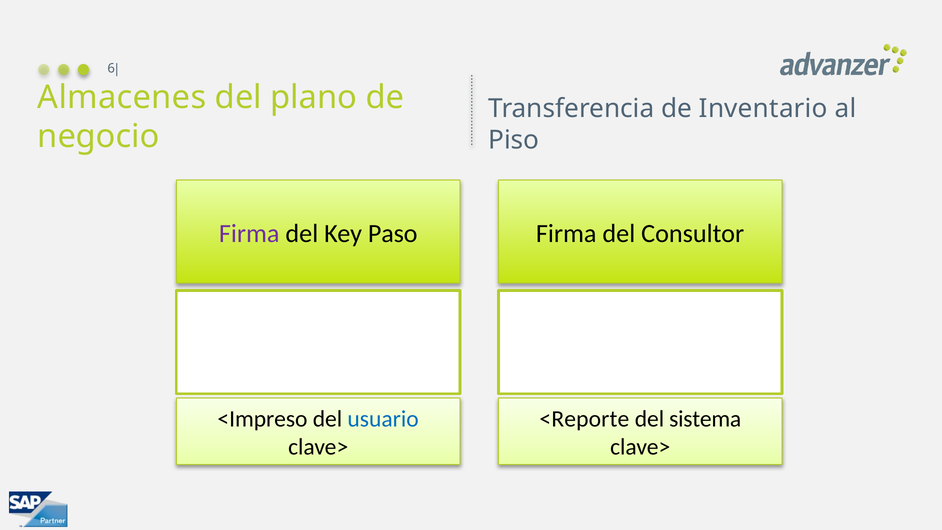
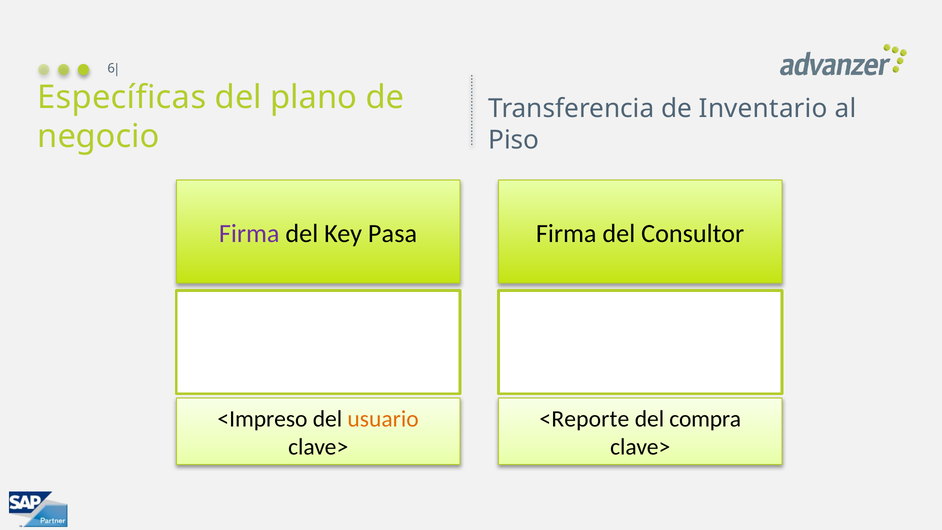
Almacenes: Almacenes -> Específicas
Paso: Paso -> Pasa
usuario colour: blue -> orange
sistema: sistema -> compra
